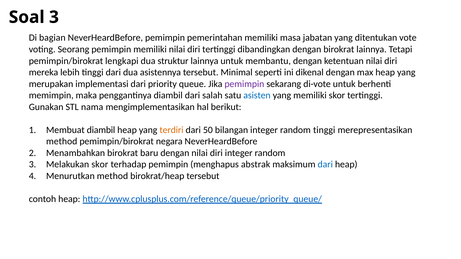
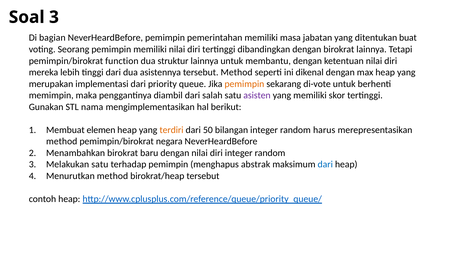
vote: vote -> buat
lengkapi: lengkapi -> function
tersebut Minimal: Minimal -> Method
pemimpin at (244, 84) colour: purple -> orange
asisten colour: blue -> purple
Membuat diambil: diambil -> elemen
random tinggi: tinggi -> harus
Melakukan skor: skor -> satu
